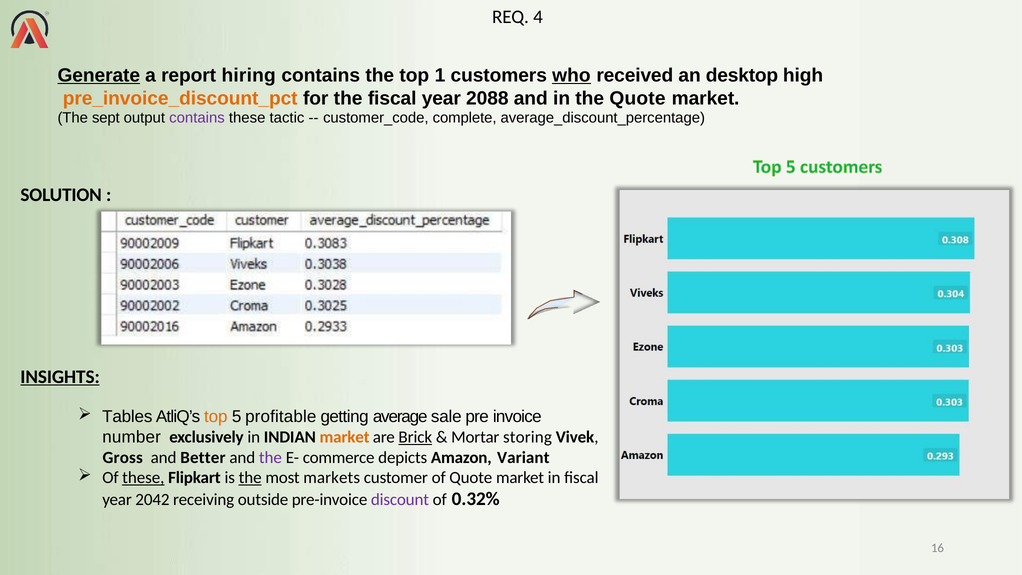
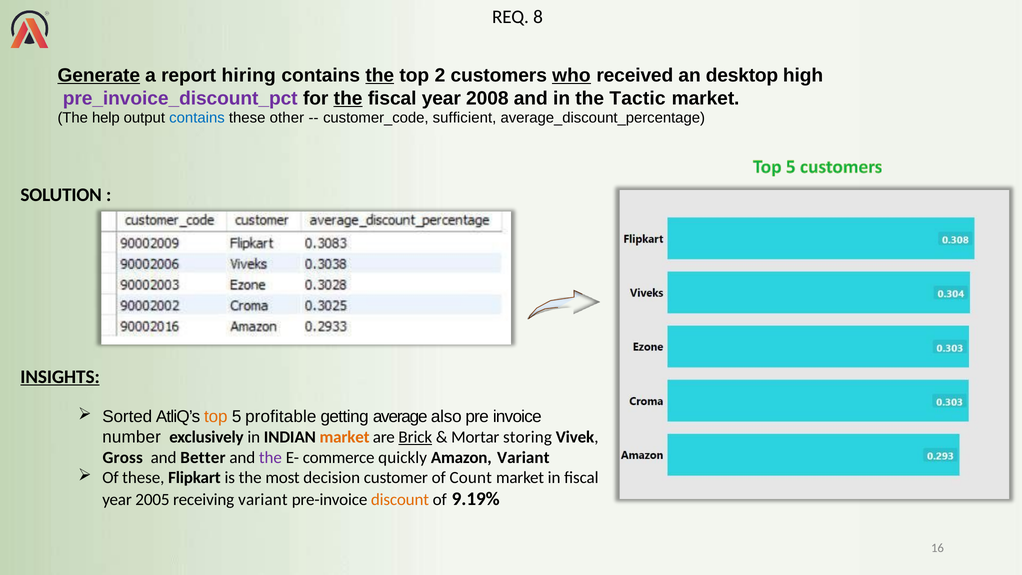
4: 4 -> 8
the at (380, 75) underline: none -> present
1: 1 -> 2
pre_invoice_discount_pct colour: orange -> purple
the at (348, 98) underline: none -> present
2088: 2088 -> 2008
the Quote: Quote -> Tactic
sept: sept -> help
contains at (197, 118) colour: purple -> blue
tactic: tactic -> other
complete: complete -> sufficient
Tables: Tables -> Sorted
sale: sale -> also
depicts: depicts -> quickly
these at (143, 477) underline: present -> none
the at (250, 477) underline: present -> none
markets: markets -> decision
of Quote: Quote -> Count
2042: 2042 -> 2005
receiving outside: outside -> variant
discount colour: purple -> orange
0.32%: 0.32% -> 9.19%
